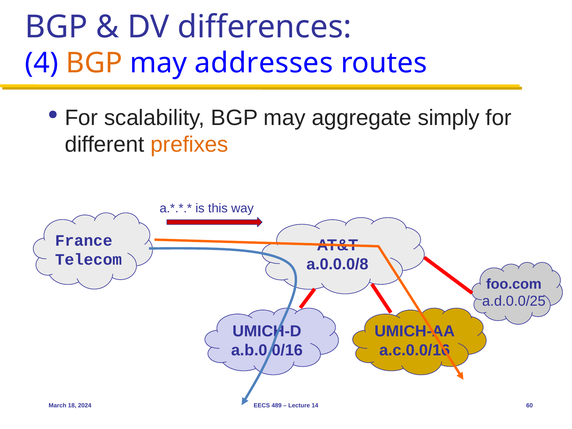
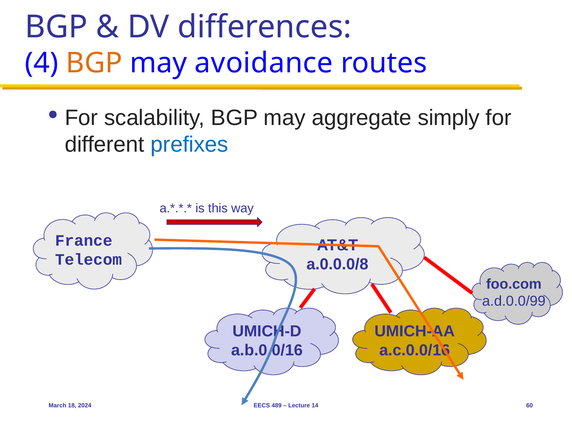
addresses: addresses -> avoidance
prefixes colour: orange -> blue
a.d.0.0/25: a.d.0.0/25 -> a.d.0.0/99
